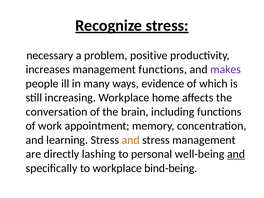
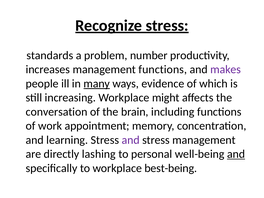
necessary: necessary -> standards
positive: positive -> number
many underline: none -> present
home: home -> might
and at (131, 140) colour: orange -> purple
bind-being: bind-being -> best-being
